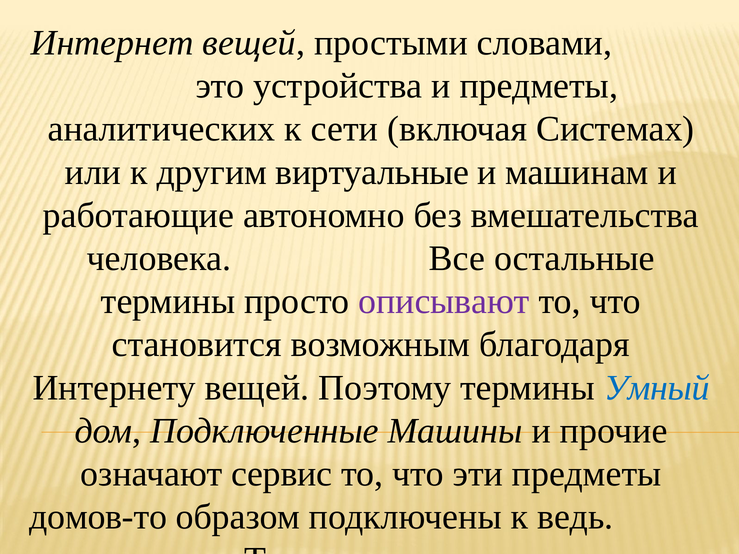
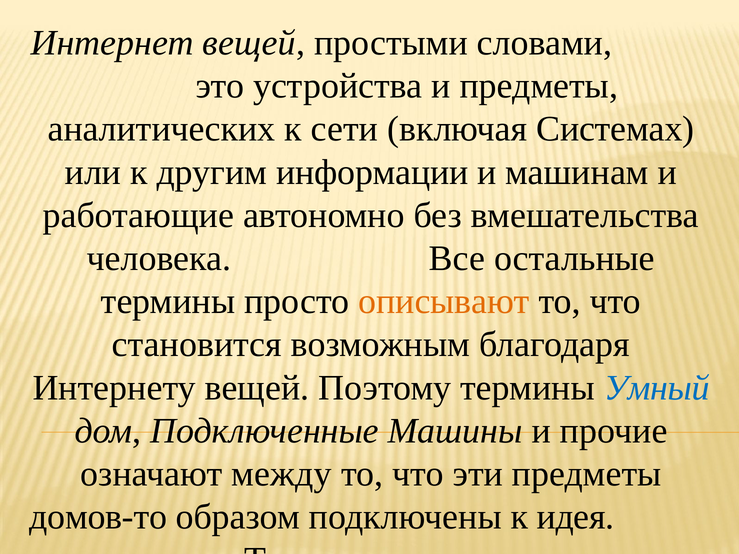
виртуальные: виртуальные -> информации
описывают colour: purple -> orange
сервис: сервис -> между
ведь: ведь -> идея
